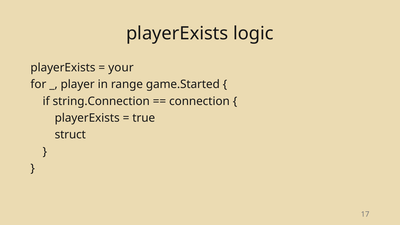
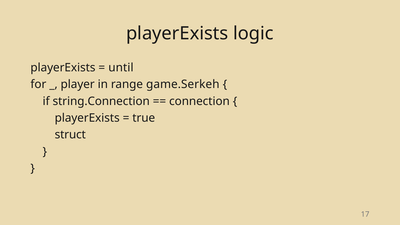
your: your -> until
game.Started: game.Started -> game.Serkeh
